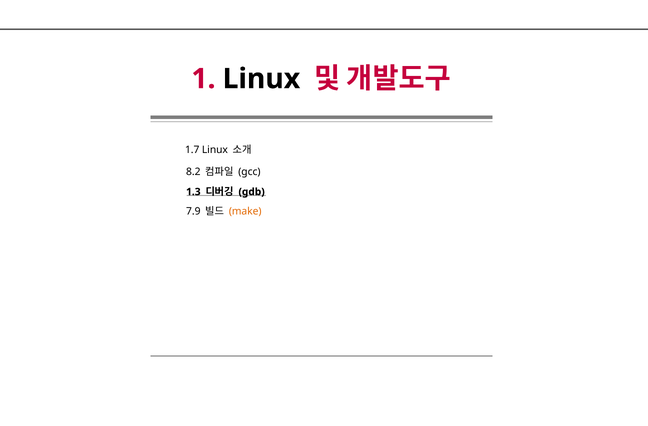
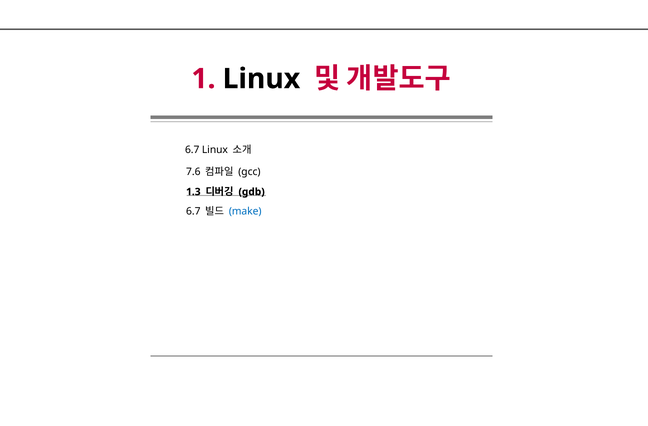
1.7 at (192, 150): 1.7 -> 6.7
8.2: 8.2 -> 7.6
7.9 at (193, 211): 7.9 -> 6.7
make colour: orange -> blue
